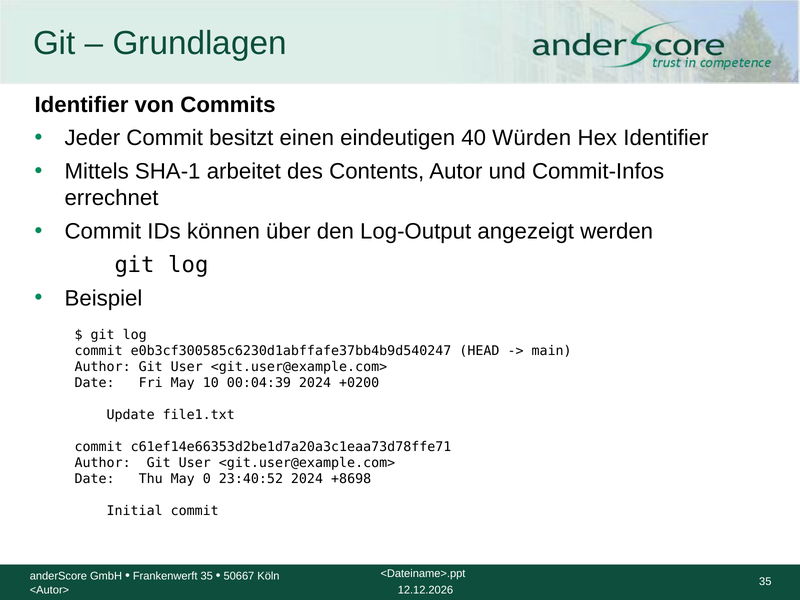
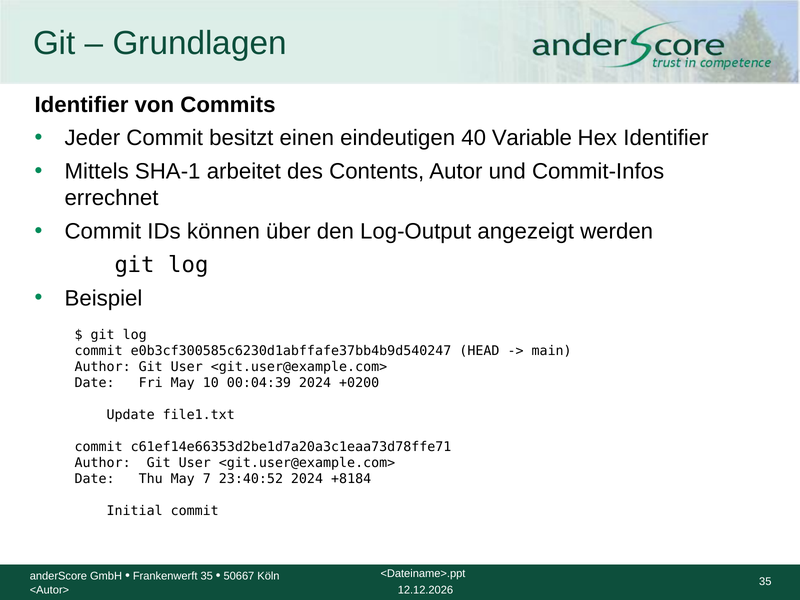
Würden: Würden -> Variable
0: 0 -> 7
+8698: +8698 -> +8184
